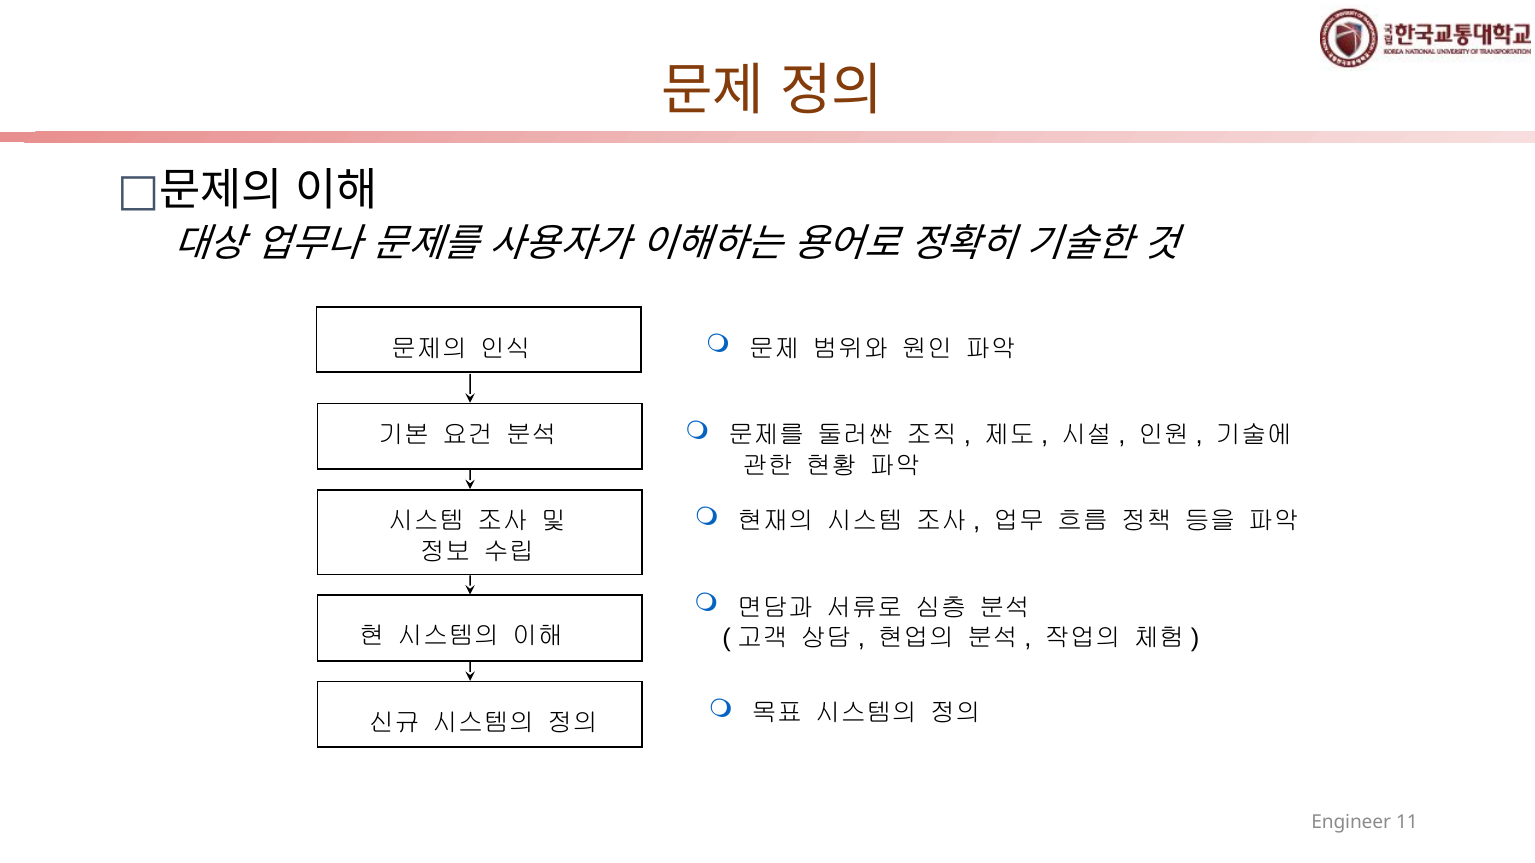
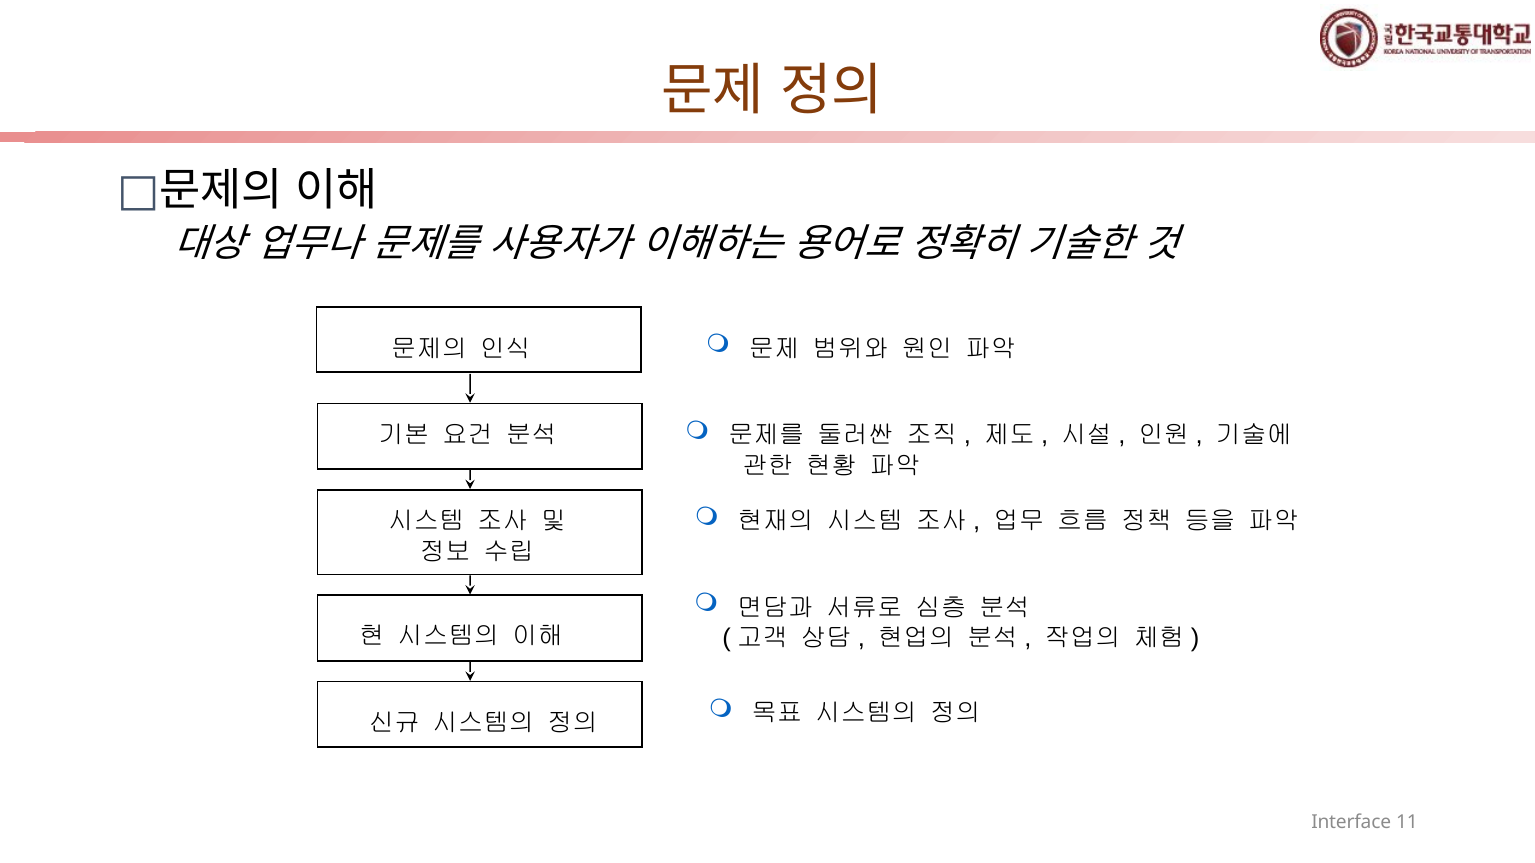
Engineer: Engineer -> Interface
